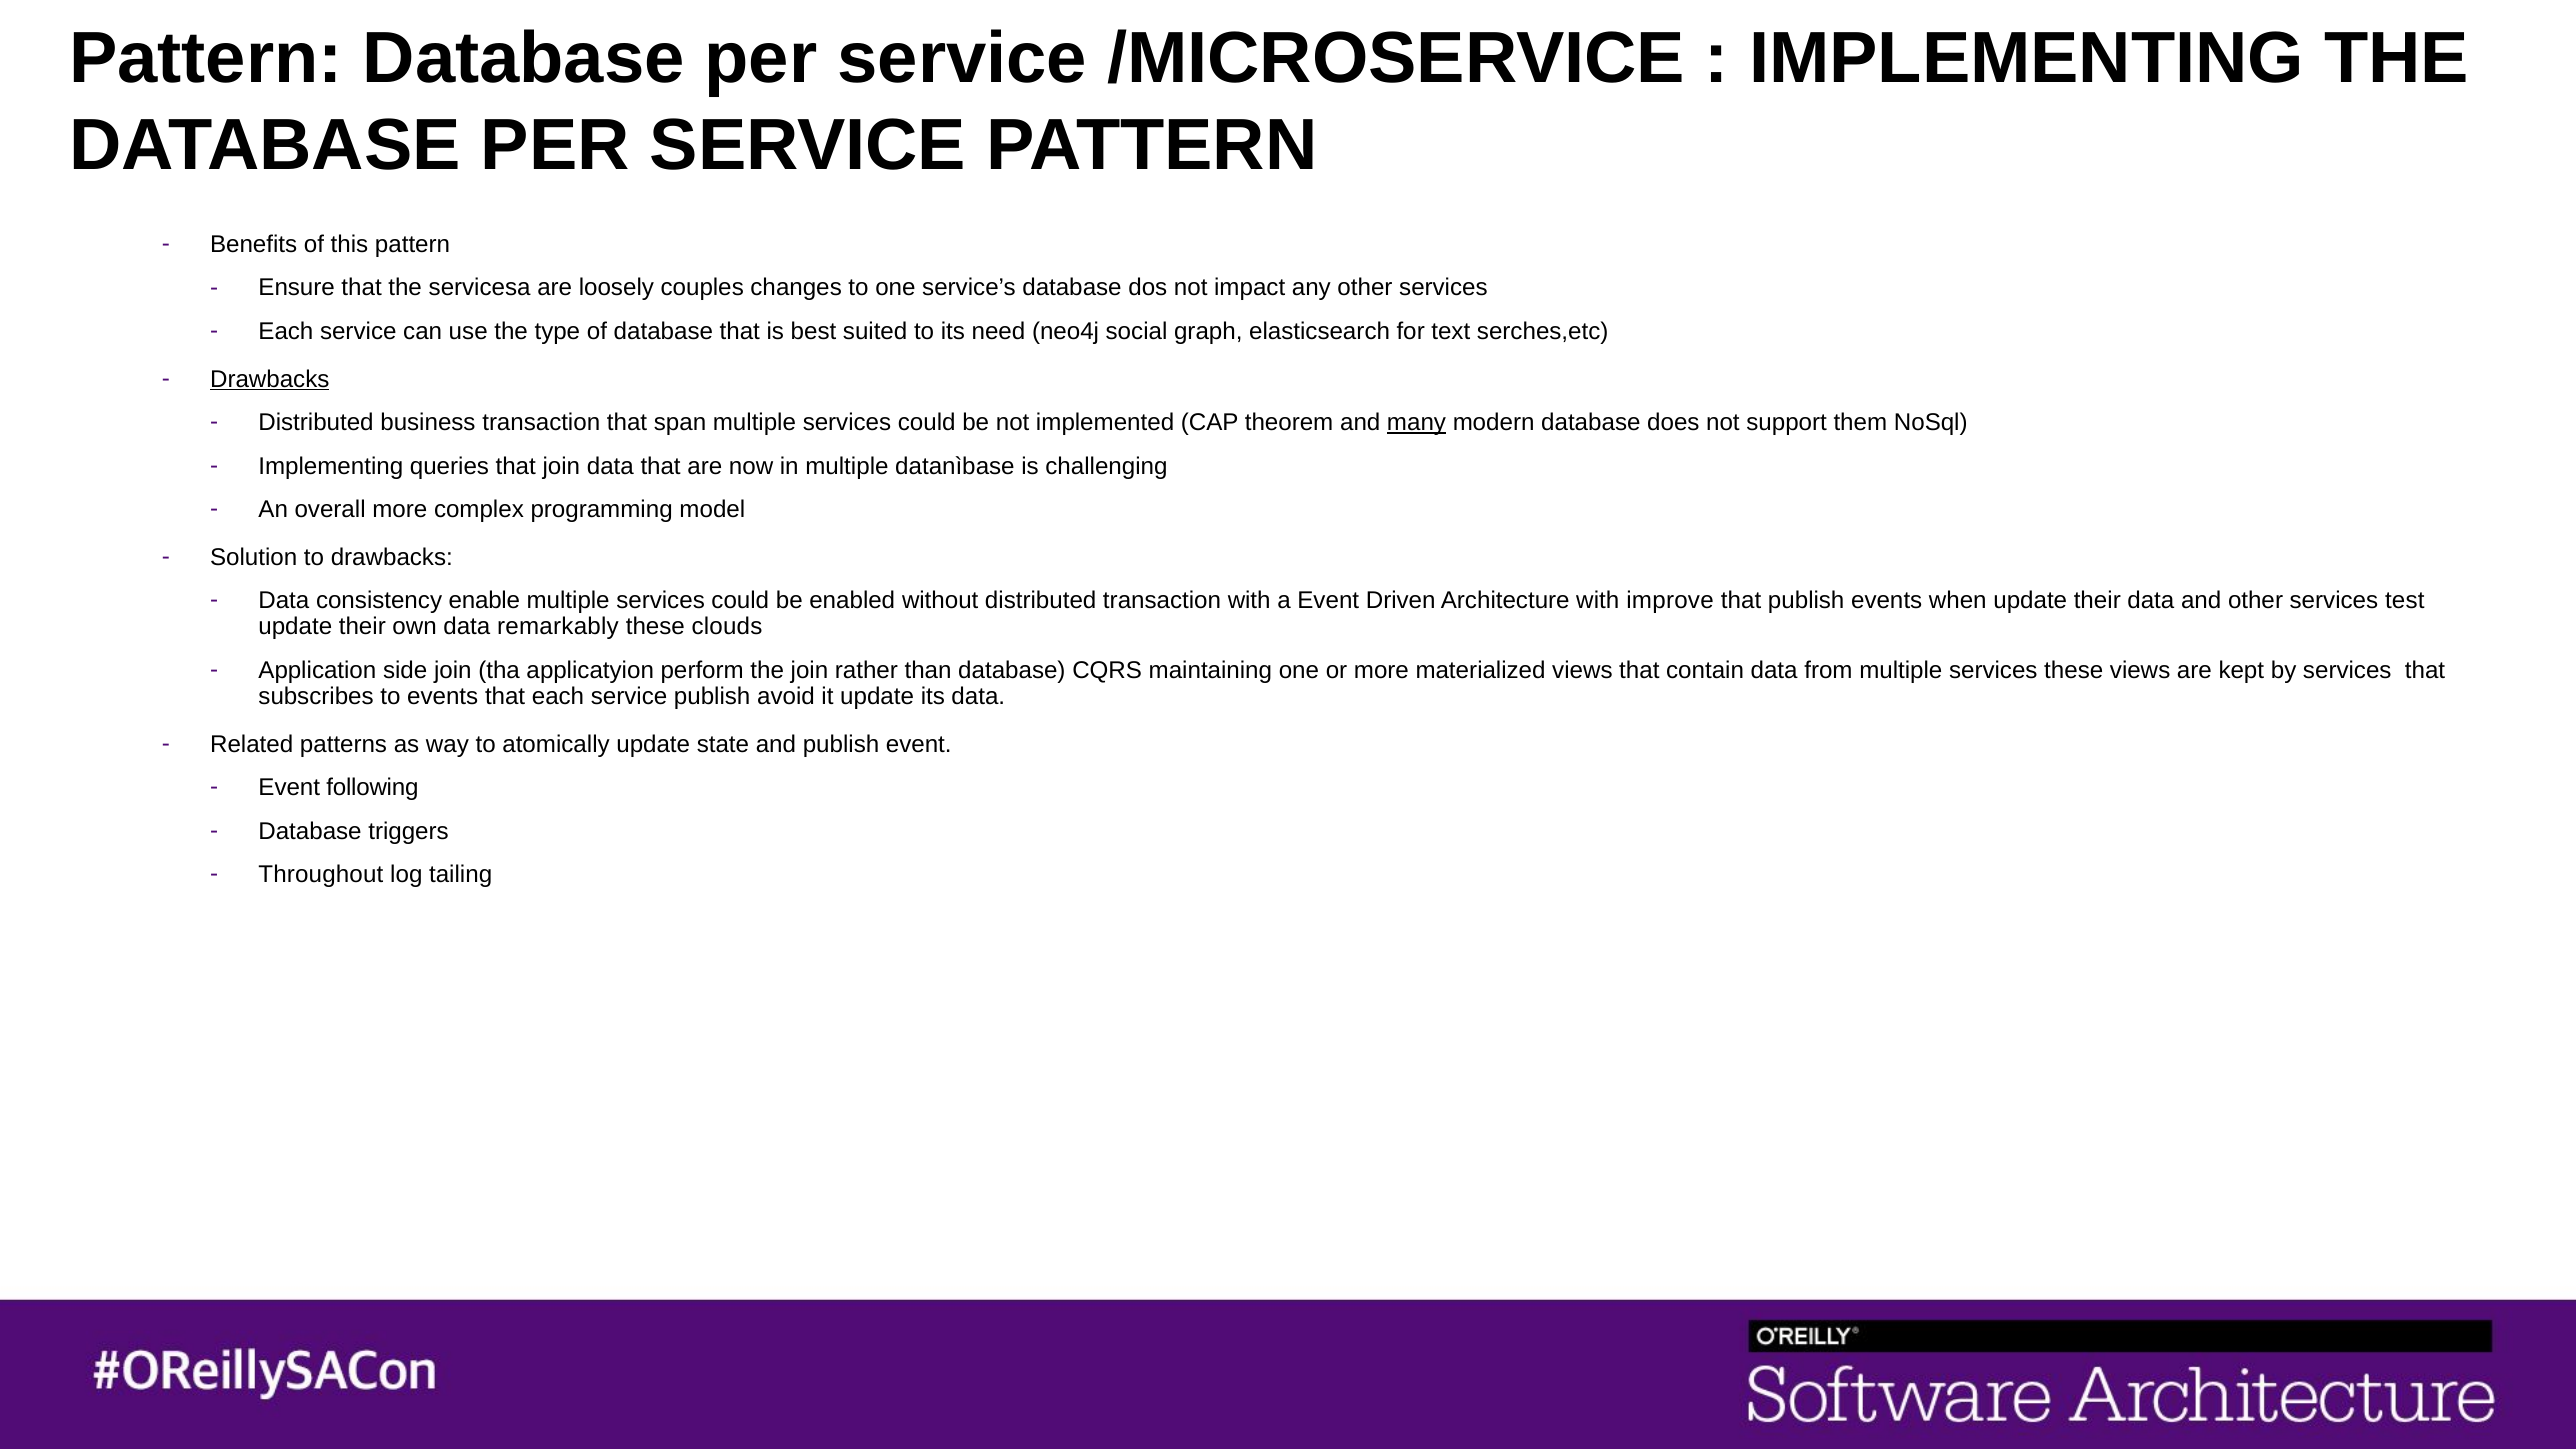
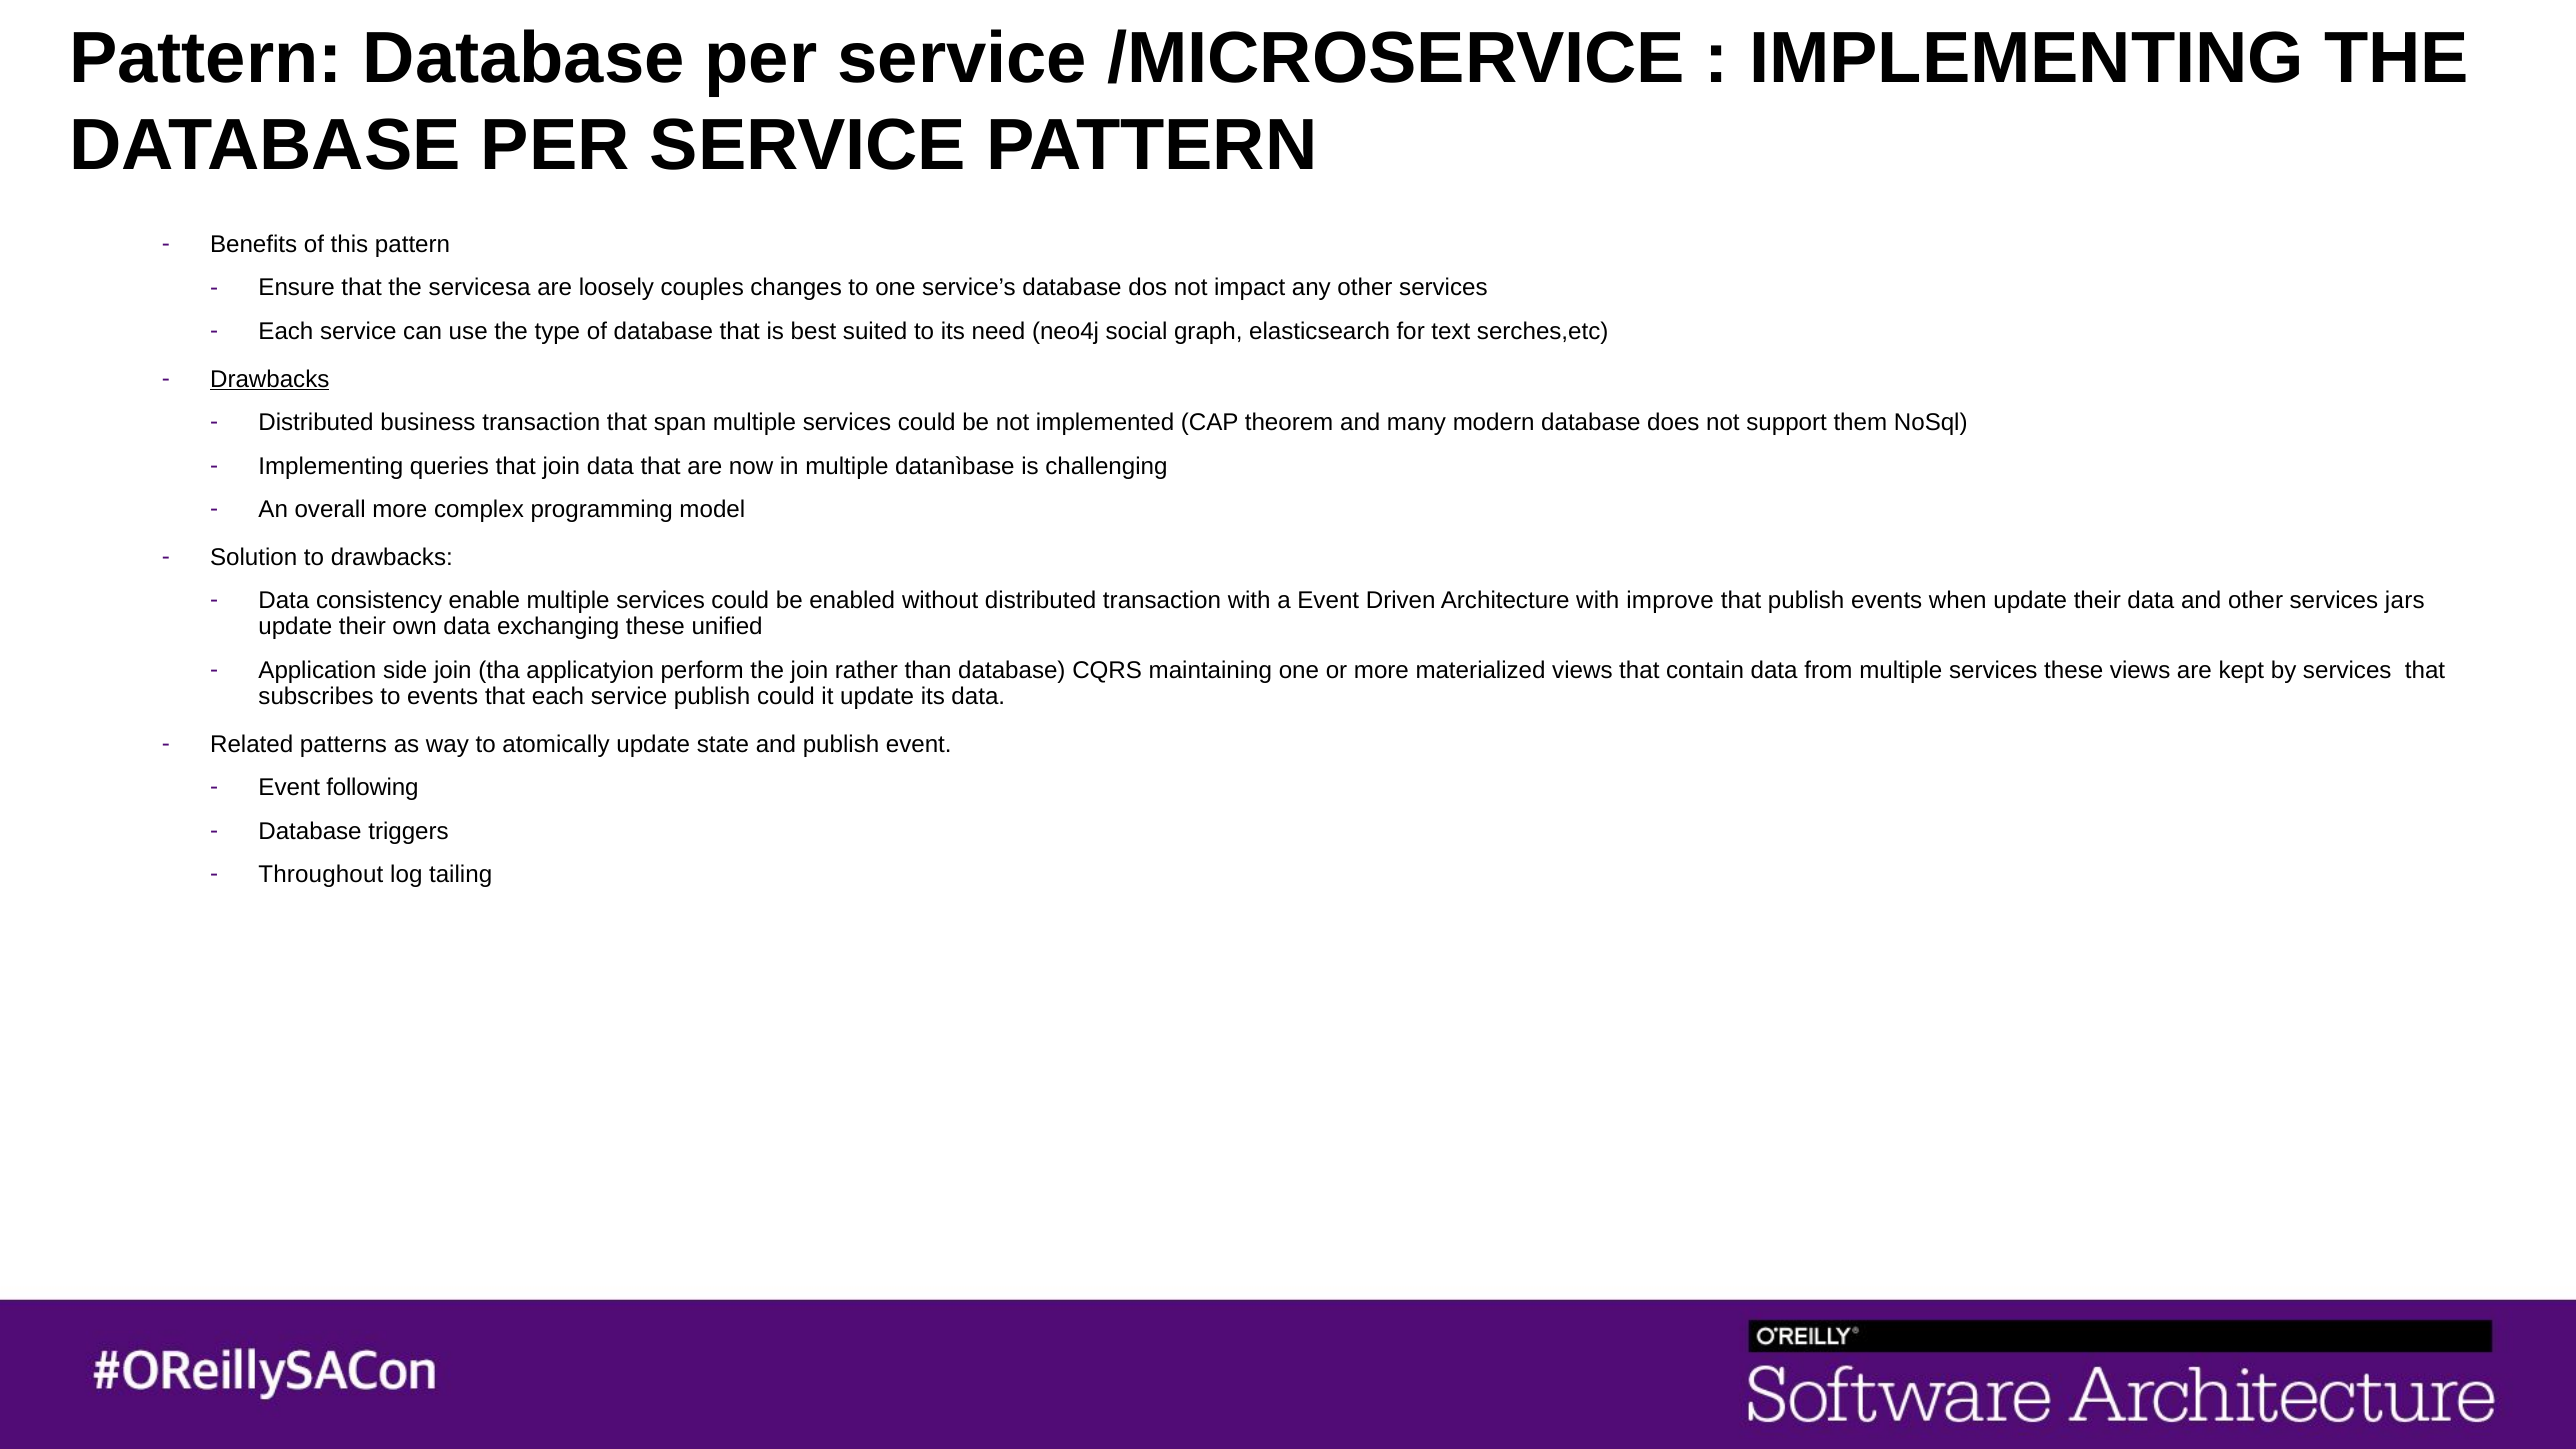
many underline: present -> none
test: test -> jars
remarkably: remarkably -> exchanging
clouds: clouds -> unified
publish avoid: avoid -> could
